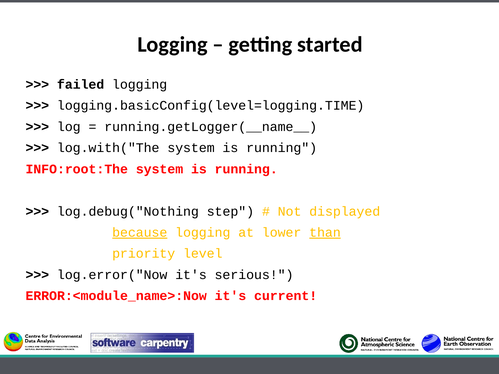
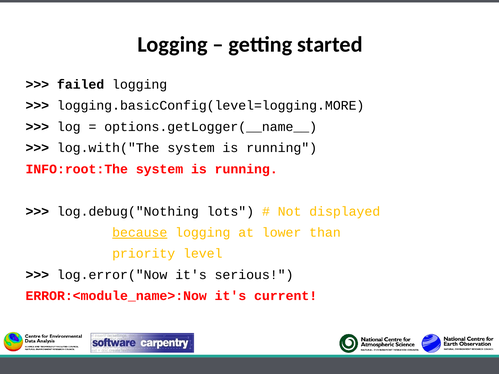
logging.basicConfig(level=logging.TIME: logging.basicConfig(level=logging.TIME -> logging.basicConfig(level=logging.MORE
running.getLogger(__name__: running.getLogger(__name__ -> options.getLogger(__name__
step: step -> lots
than underline: present -> none
